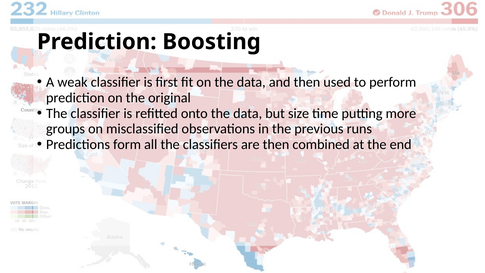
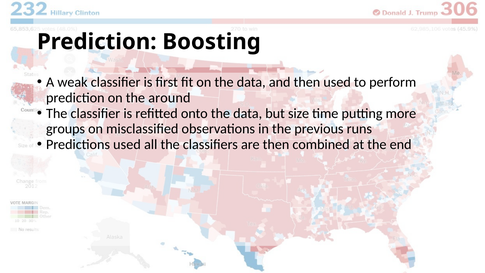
original: original -> around
Predictions form: form -> used
